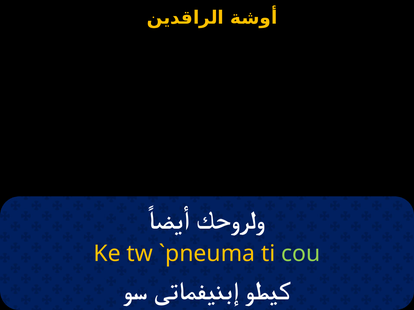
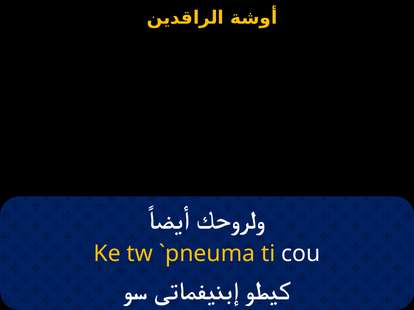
cou colour: light green -> white
